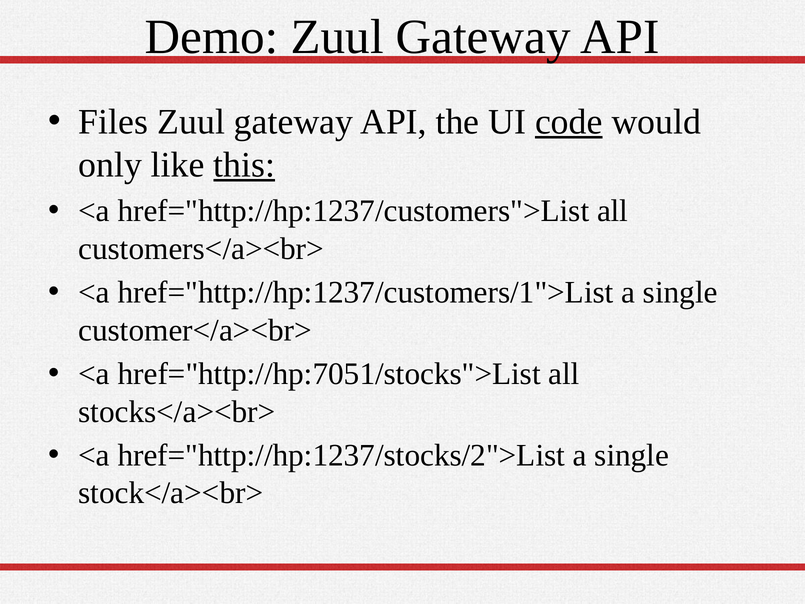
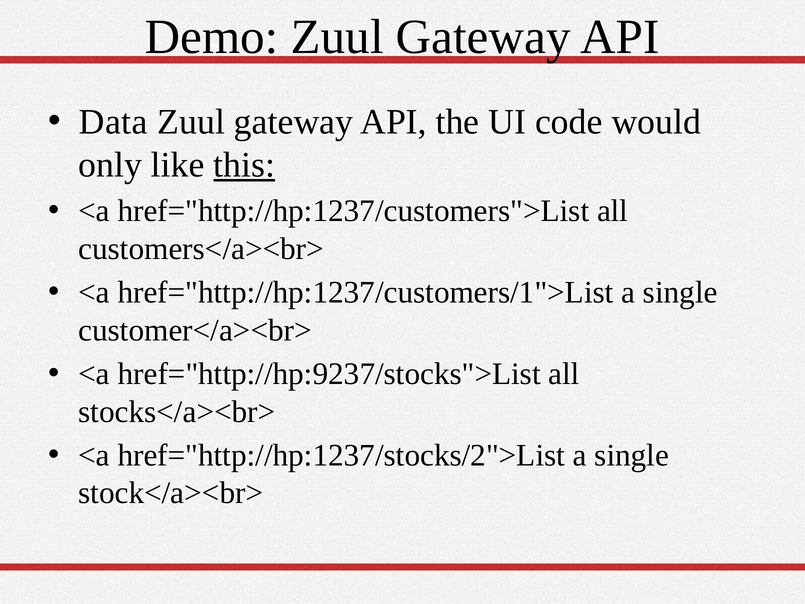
Files: Files -> Data
code underline: present -> none
href="http://hp:7051/stocks">List: href="http://hp:7051/stocks">List -> href="http://hp:9237/stocks">List
